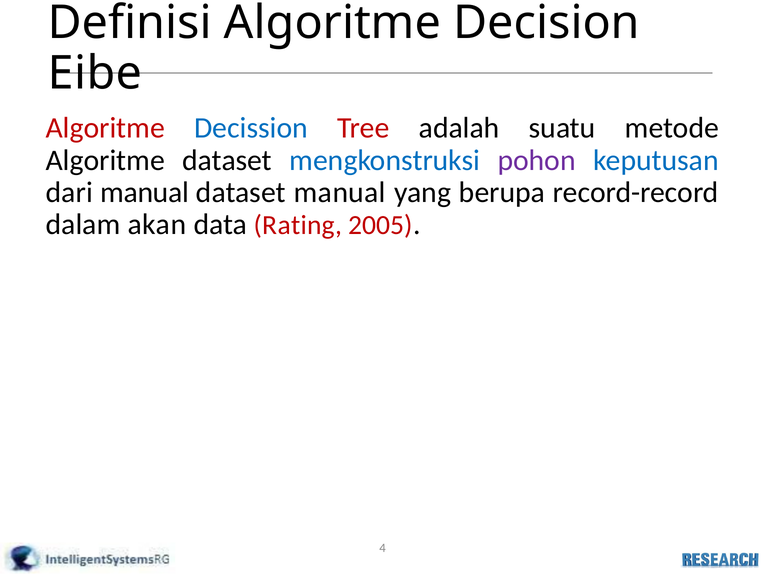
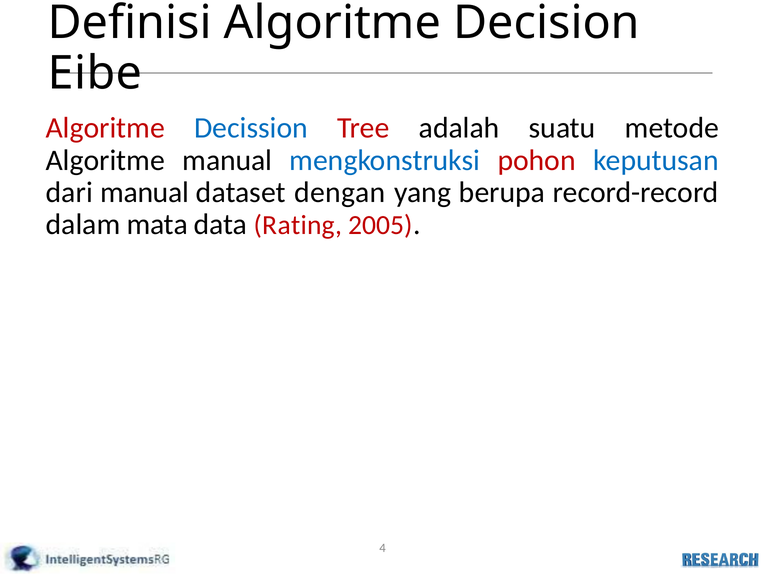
Algoritme dataset: dataset -> manual
pohon colour: purple -> red
dataset manual: manual -> dengan
akan: akan -> mata
